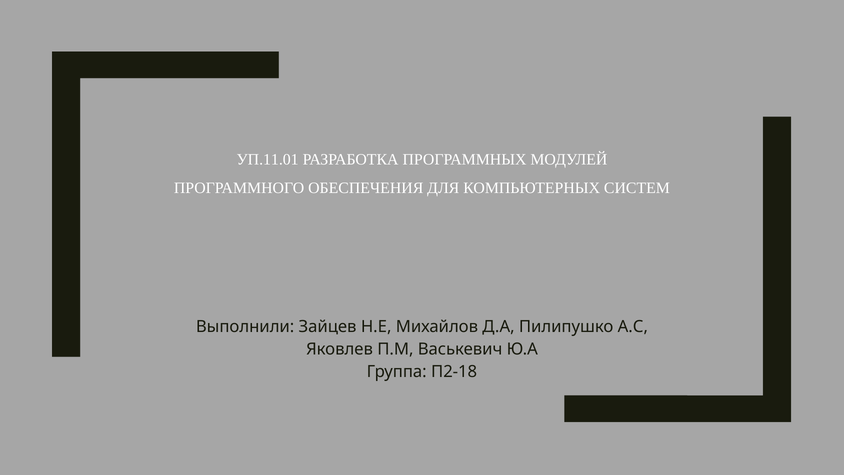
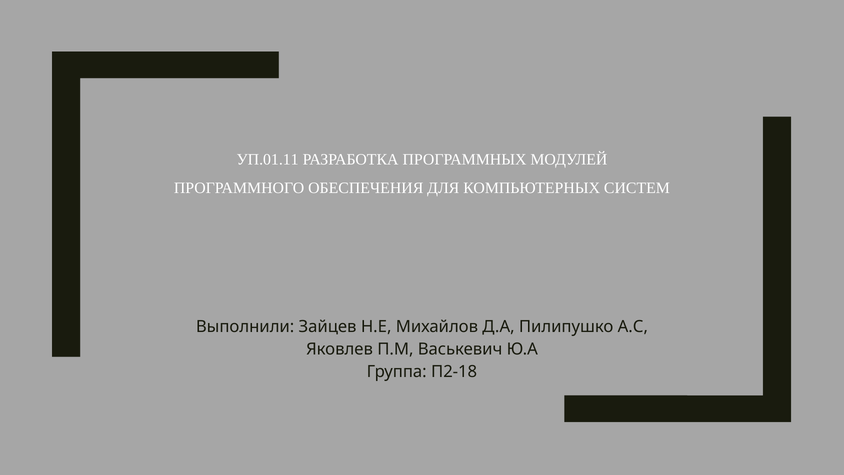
УП.11.01: УП.11.01 -> УП.01.11
